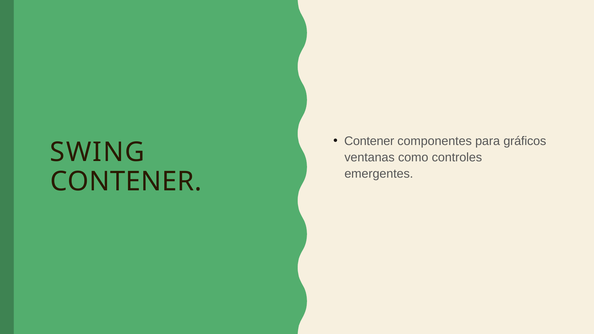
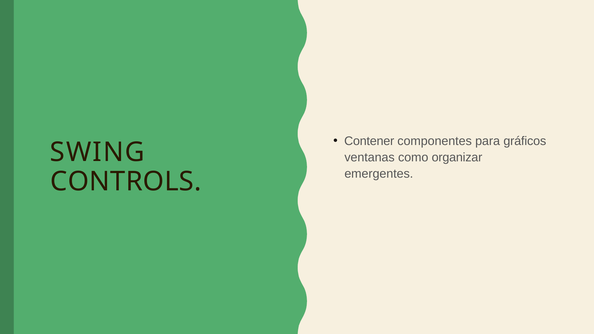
controles: controles -> organizar
CONTENER at (126, 182): CONTENER -> CONTROLS
